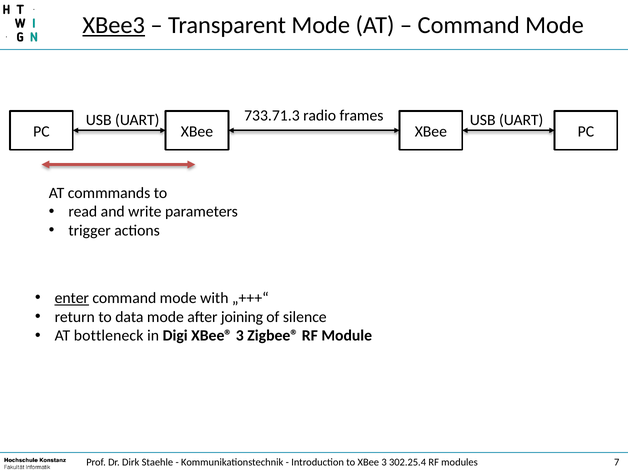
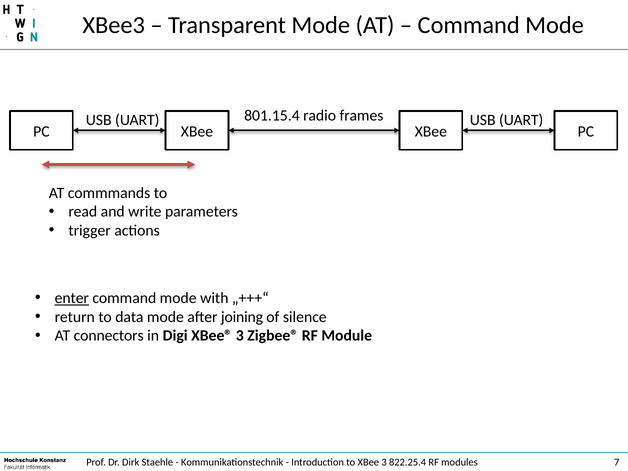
XBee3 underline: present -> none
733.71.3: 733.71.3 -> 801.15.4
bottleneck: bottleneck -> connectors
302.25.4: 302.25.4 -> 822.25.4
